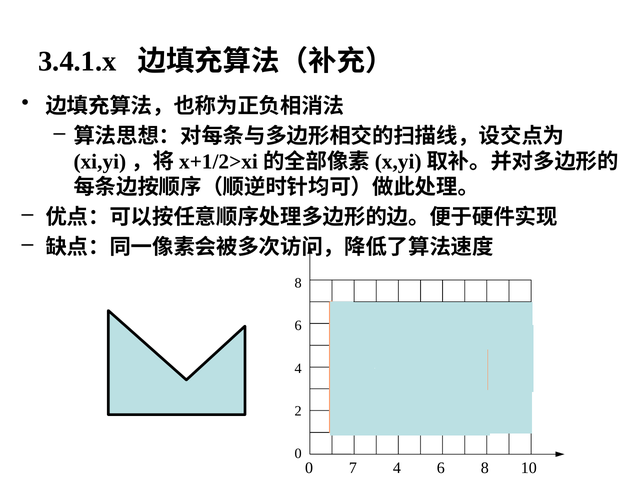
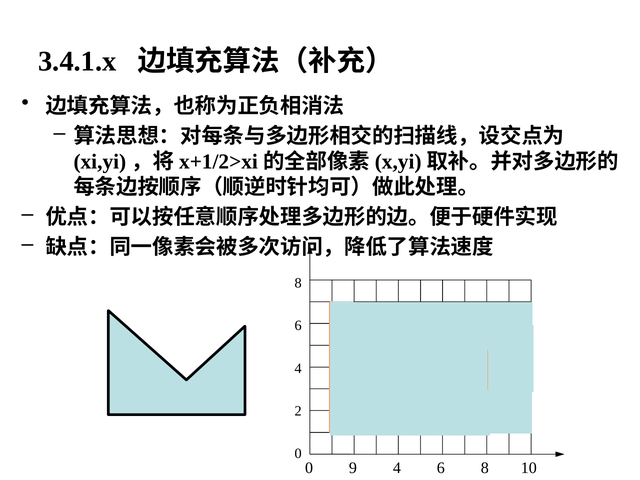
7: 7 -> 9
